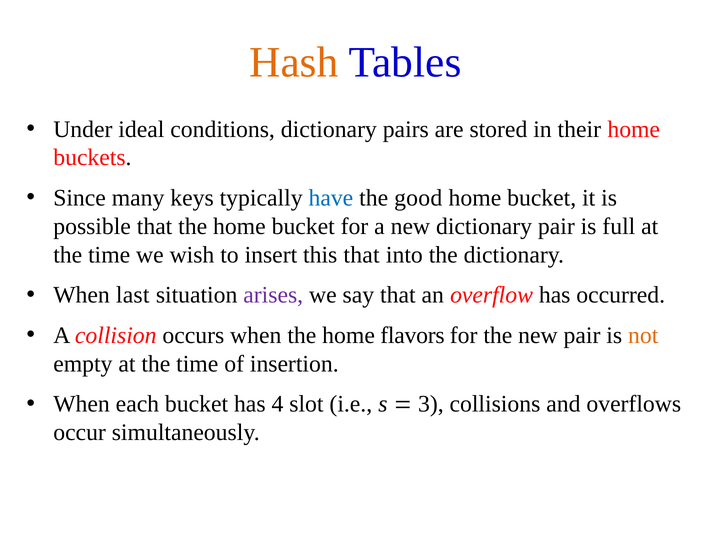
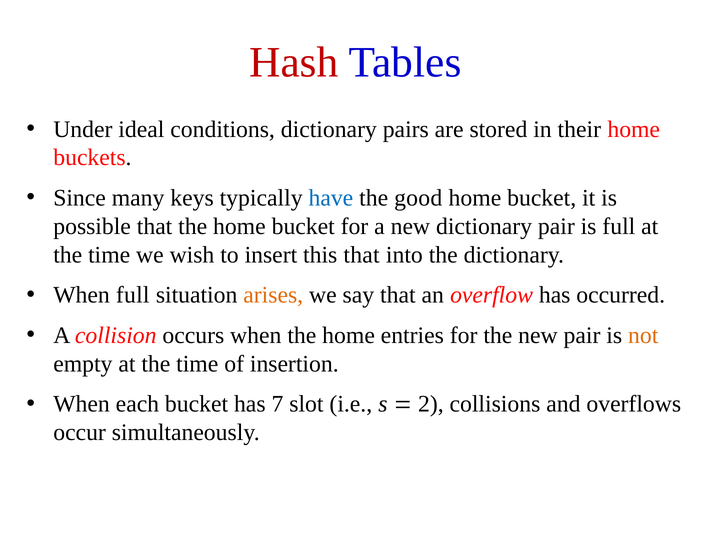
Hash colour: orange -> red
When last: last -> full
arises colour: purple -> orange
flavors: flavors -> entries
4: 4 -> 7
3: 3 -> 2
